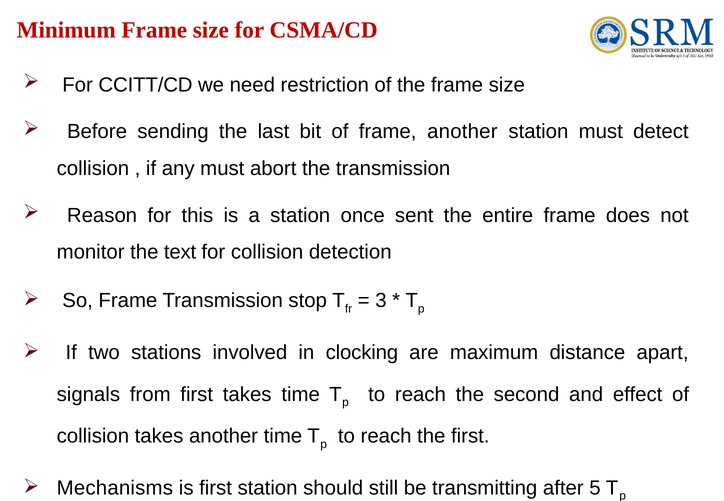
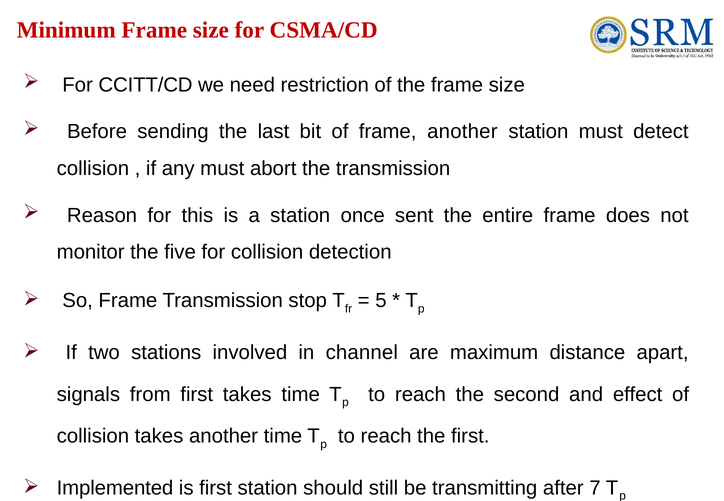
text: text -> five
3: 3 -> 5
clocking: clocking -> channel
Mechanisms: Mechanisms -> Implemented
5: 5 -> 7
